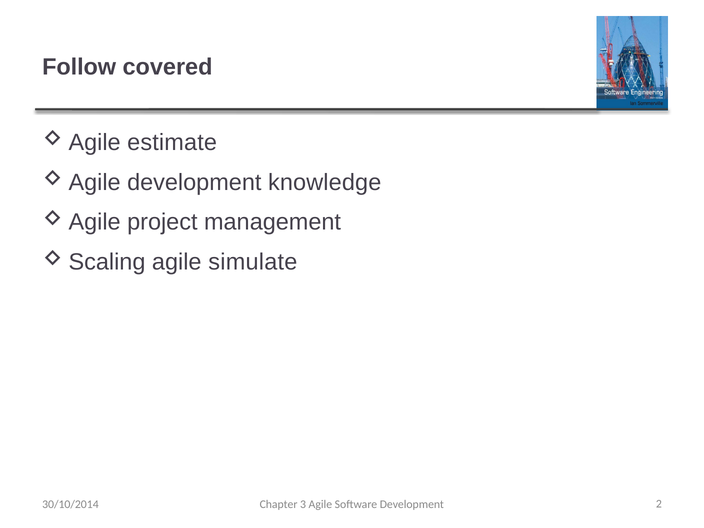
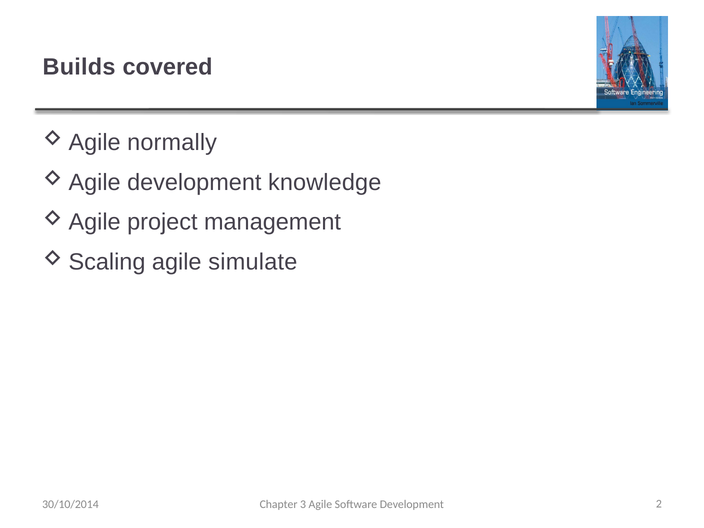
Follow: Follow -> Builds
estimate: estimate -> normally
